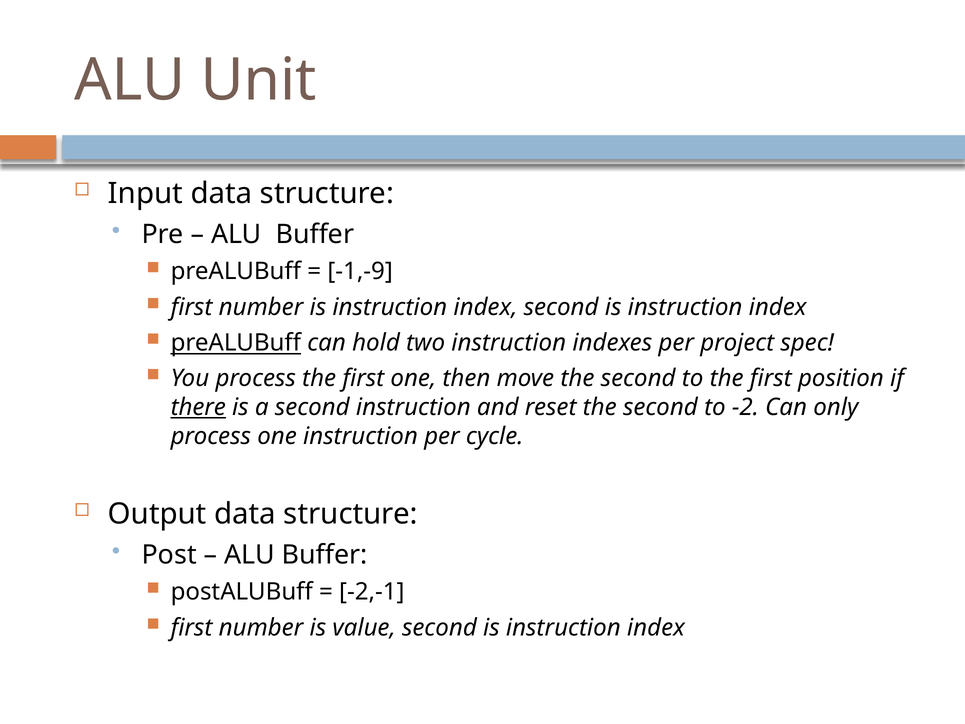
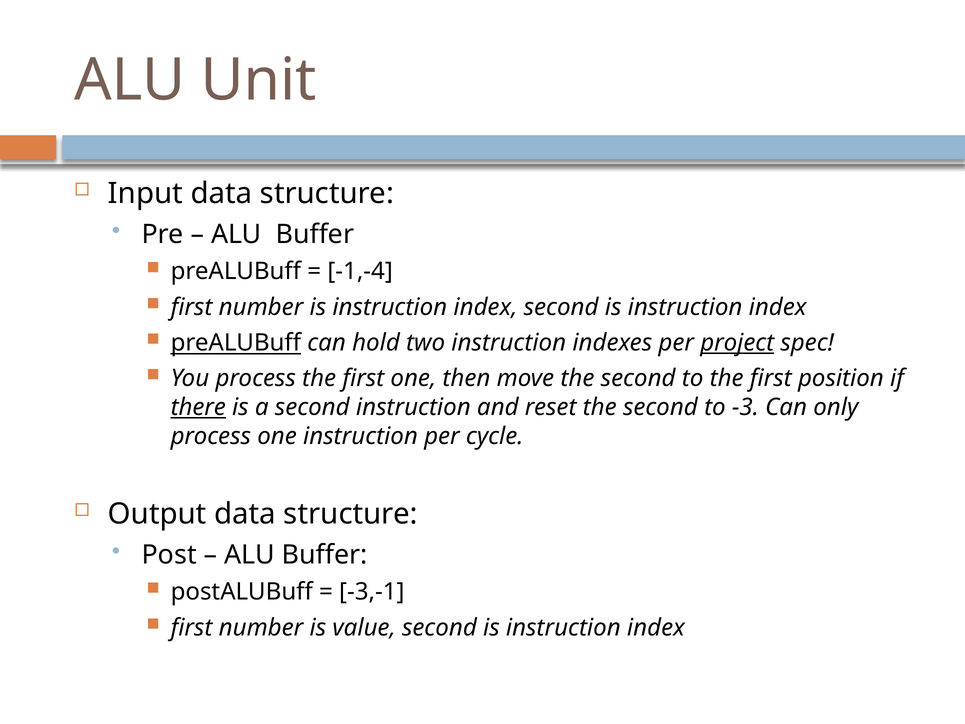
-1,-9: -1,-9 -> -1,-4
project underline: none -> present
-2: -2 -> -3
-2,-1: -2,-1 -> -3,-1
